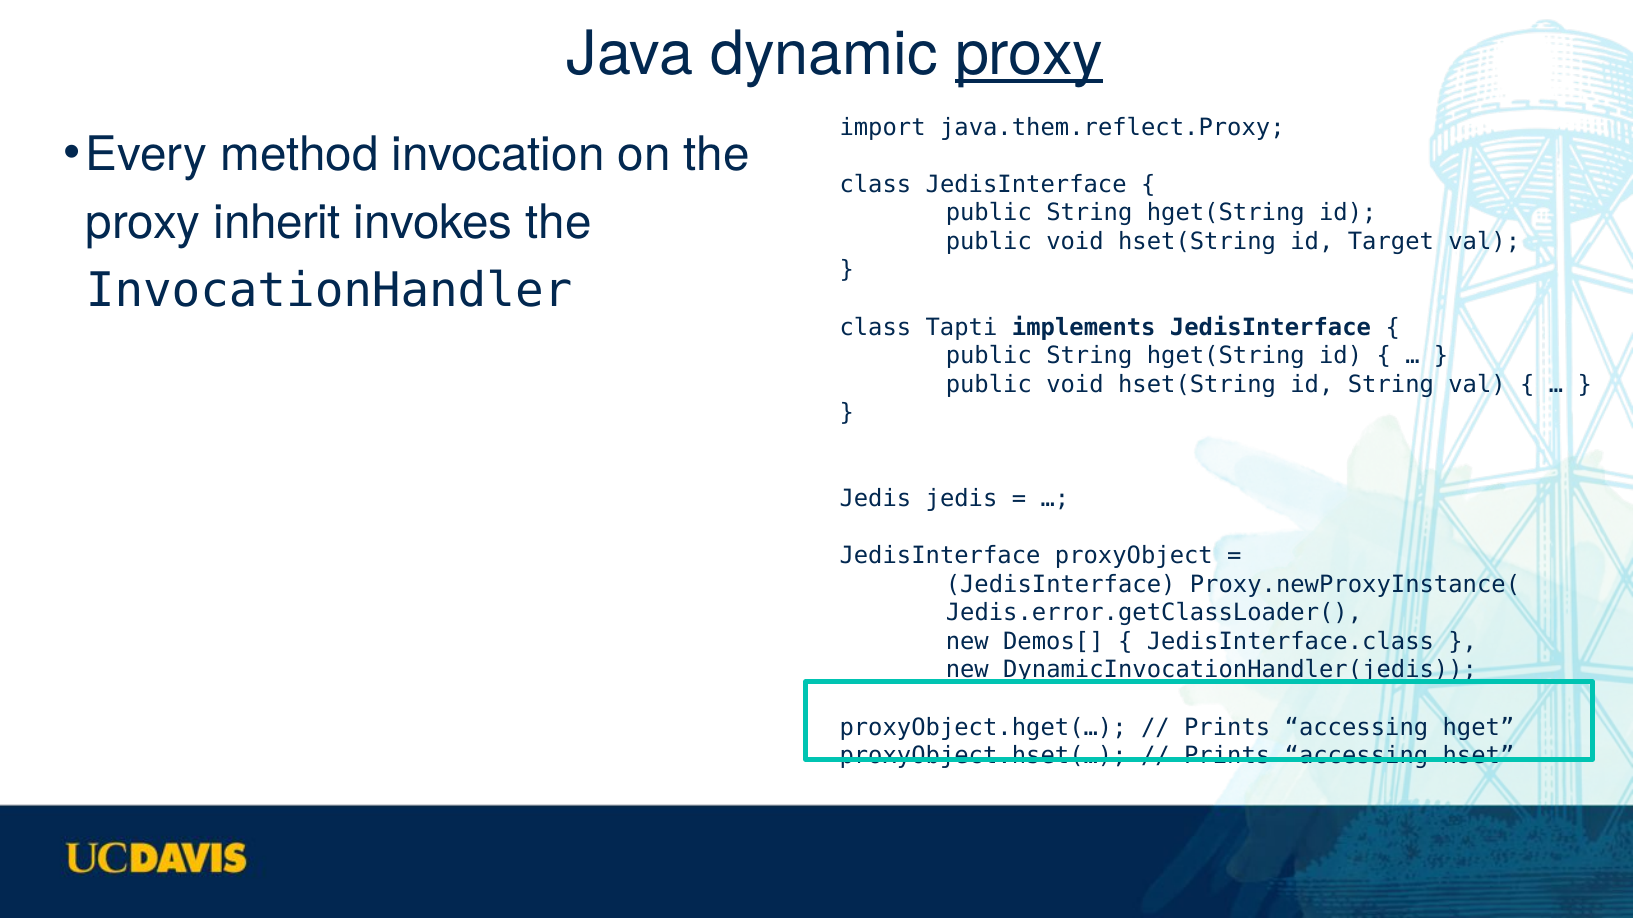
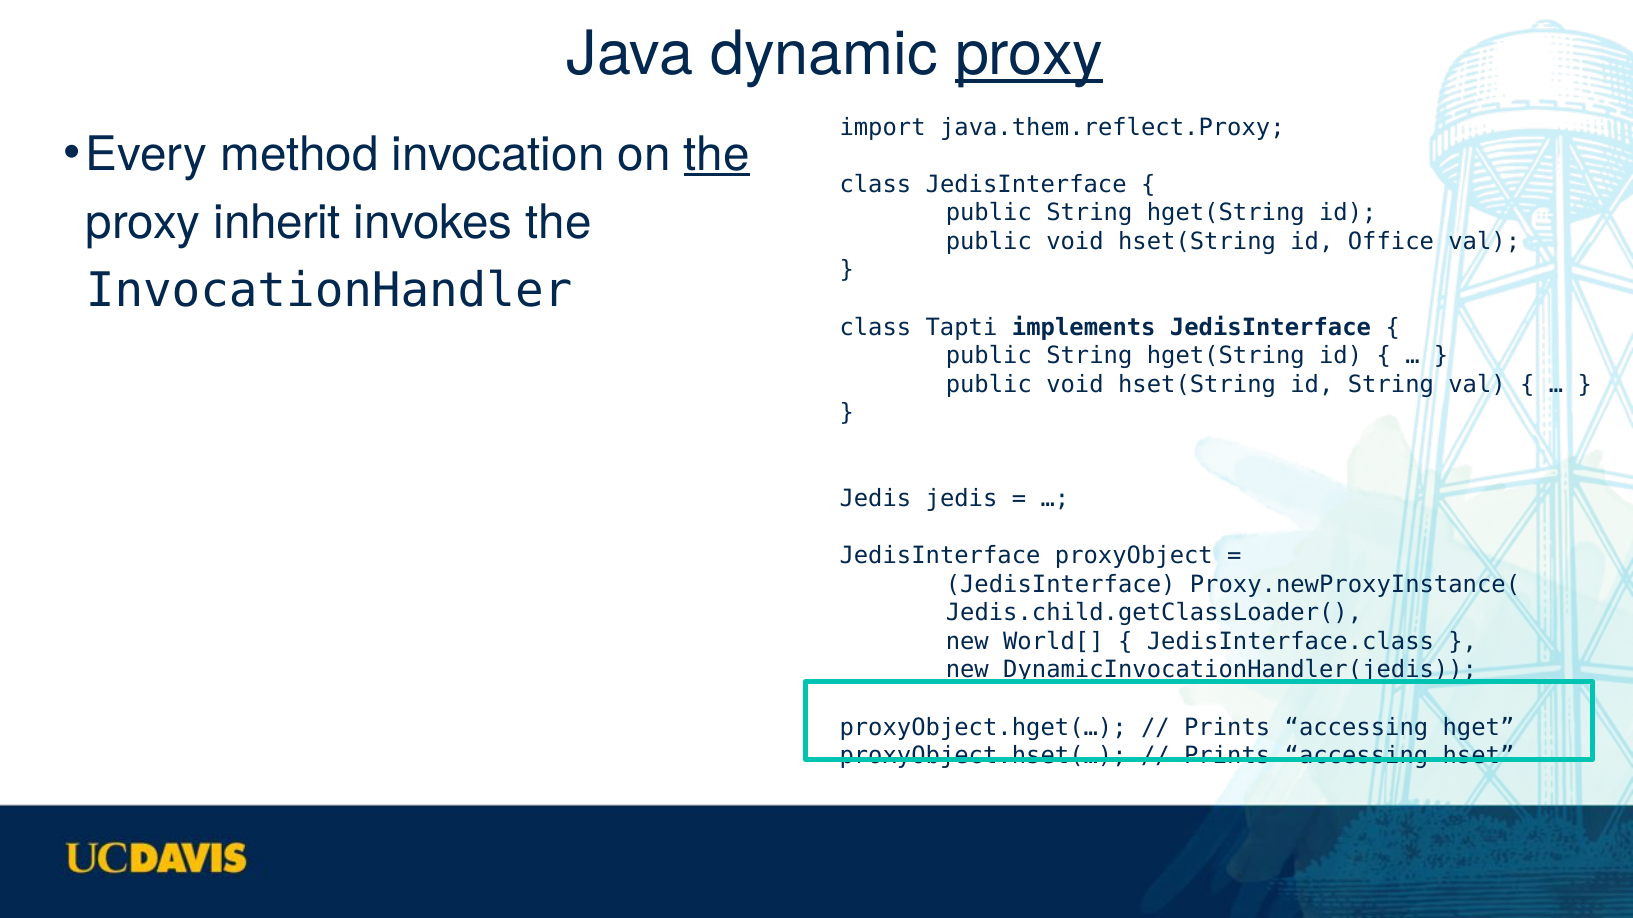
the at (717, 154) underline: none -> present
Target: Target -> Office
Jedis.error.getClassLoader(: Jedis.error.getClassLoader( -> Jedis.child.getClassLoader(
Demos[: Demos[ -> World[
